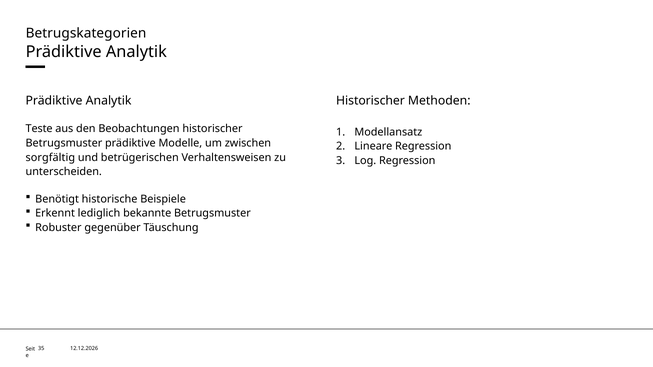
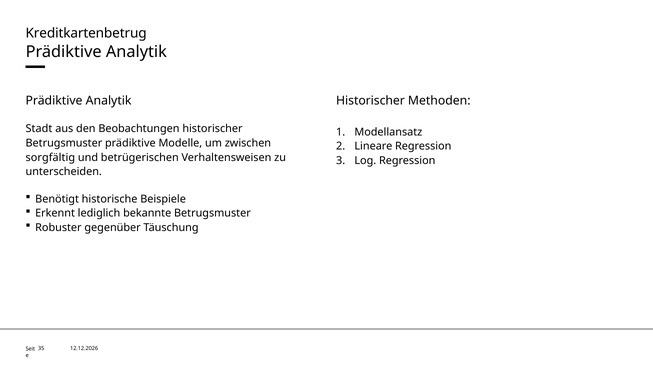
Betrugskategorien: Betrugskategorien -> Kreditkartenbetrug
Teste: Teste -> Stadt
